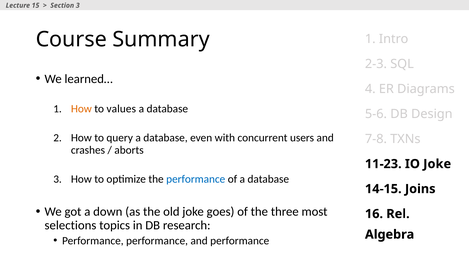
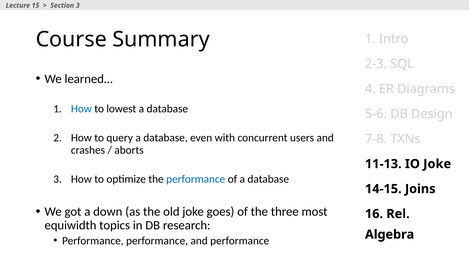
How at (81, 109) colour: orange -> blue
values: values -> lowest
11-23: 11-23 -> 11-13
selections: selections -> equiwidth
